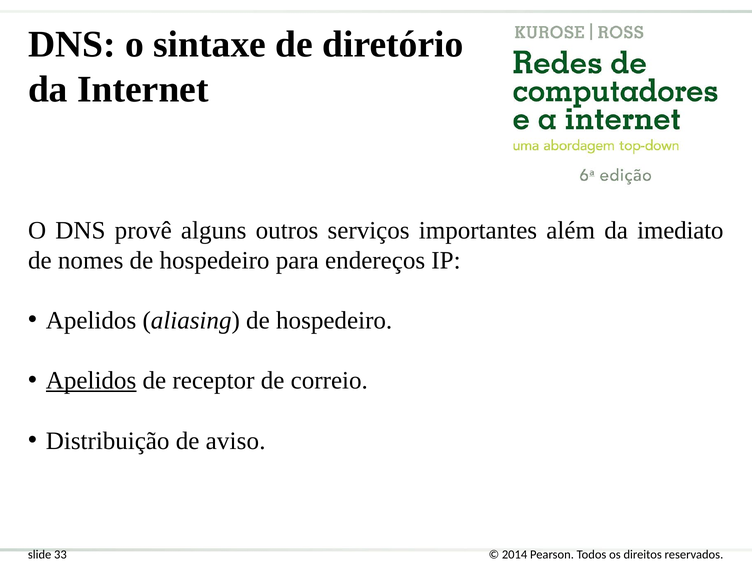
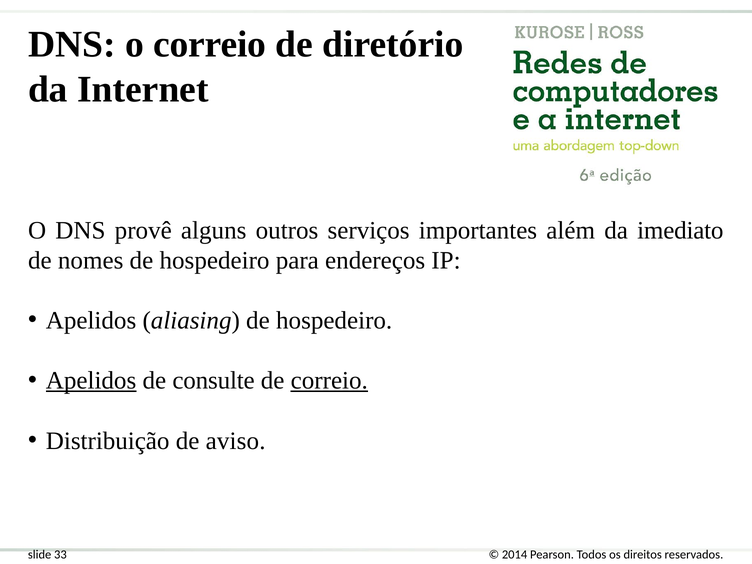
o sintaxe: sintaxe -> correio
receptor: receptor -> consulte
correio at (329, 381) underline: none -> present
